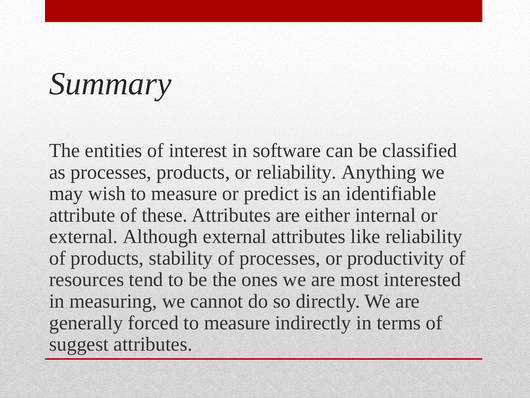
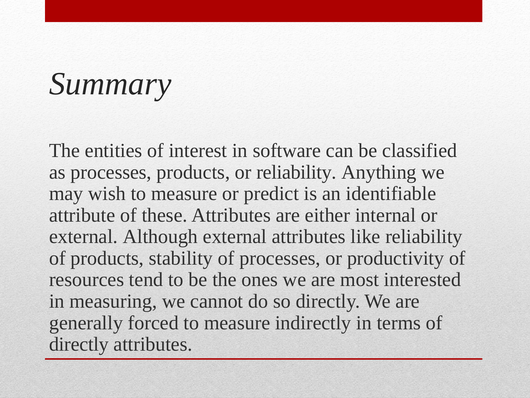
suggest at (79, 344): suggest -> directly
